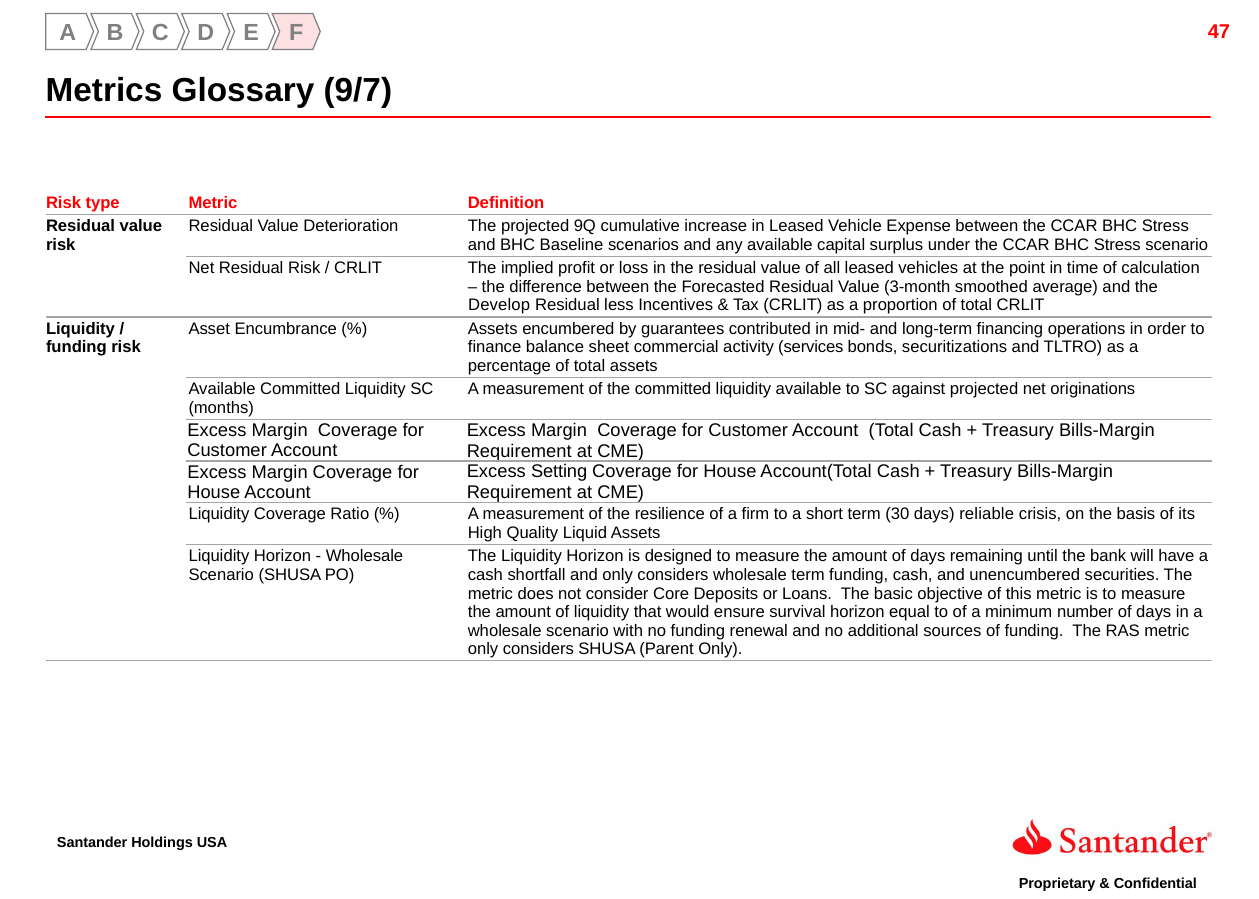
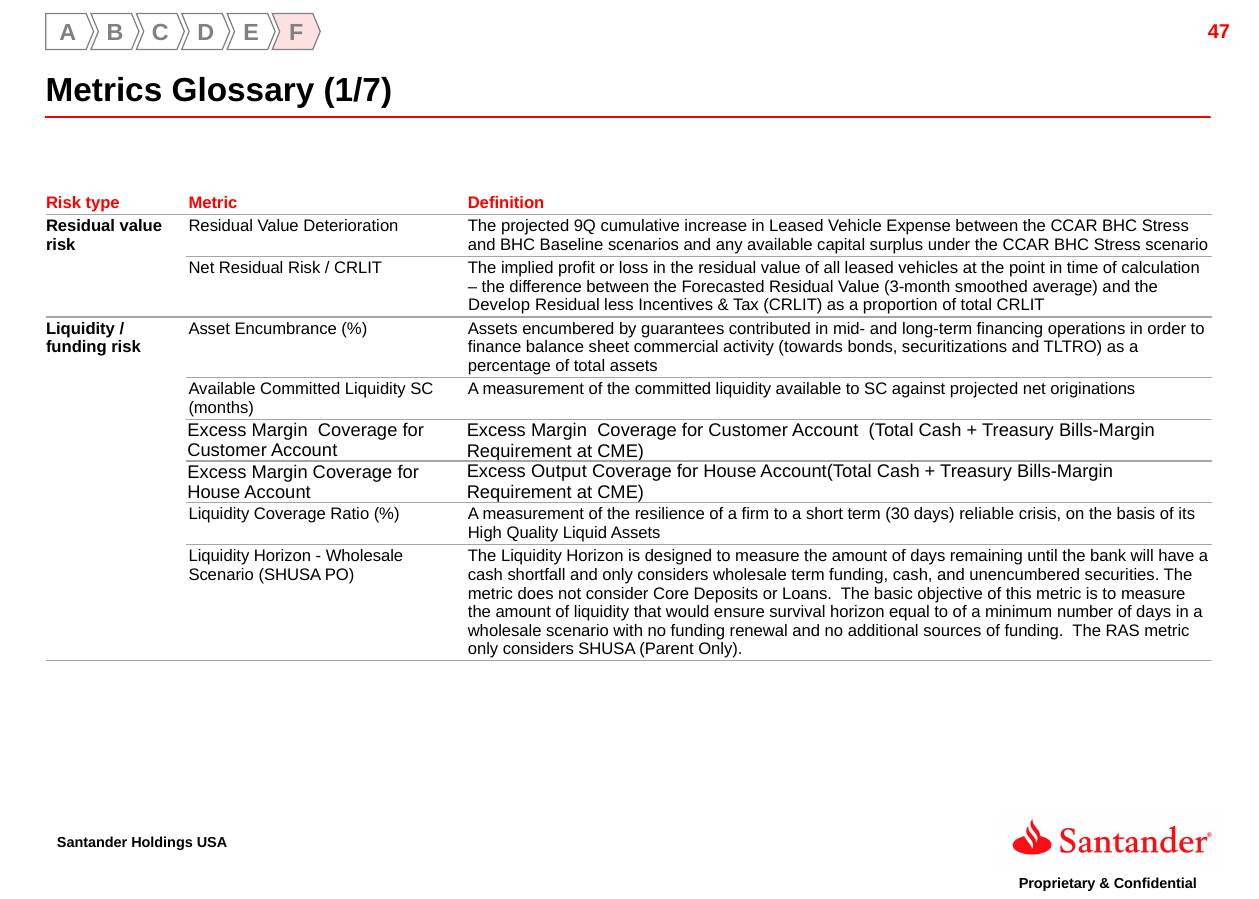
9/7: 9/7 -> 1/7
services: services -> towards
Setting: Setting -> Output
